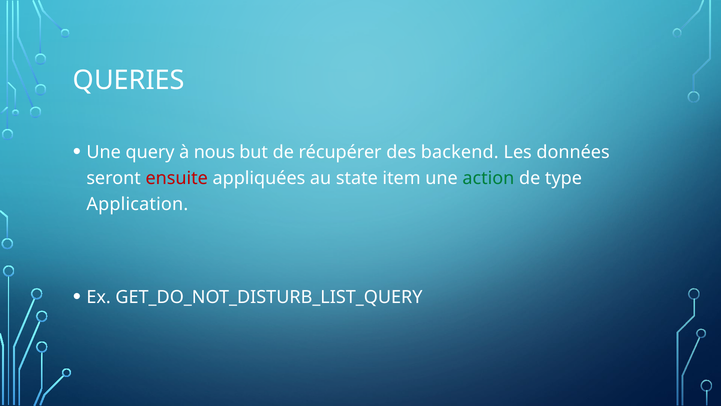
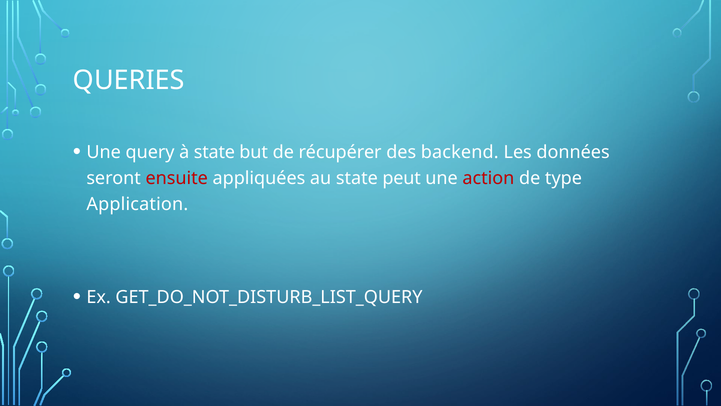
à nous: nous -> state
item: item -> peut
action colour: green -> red
